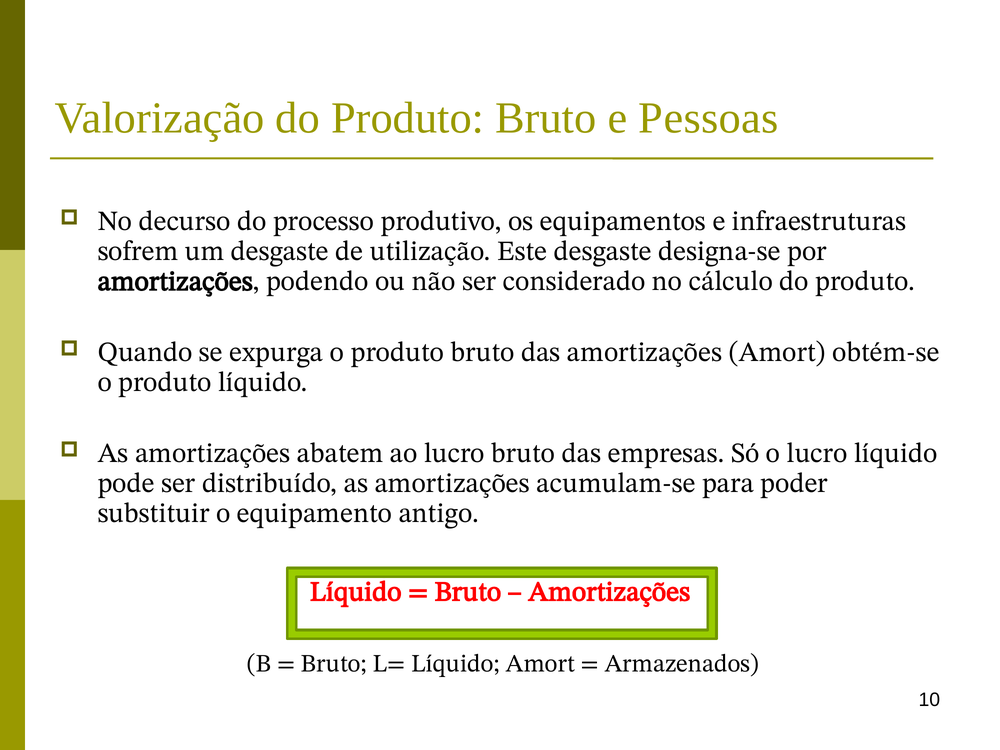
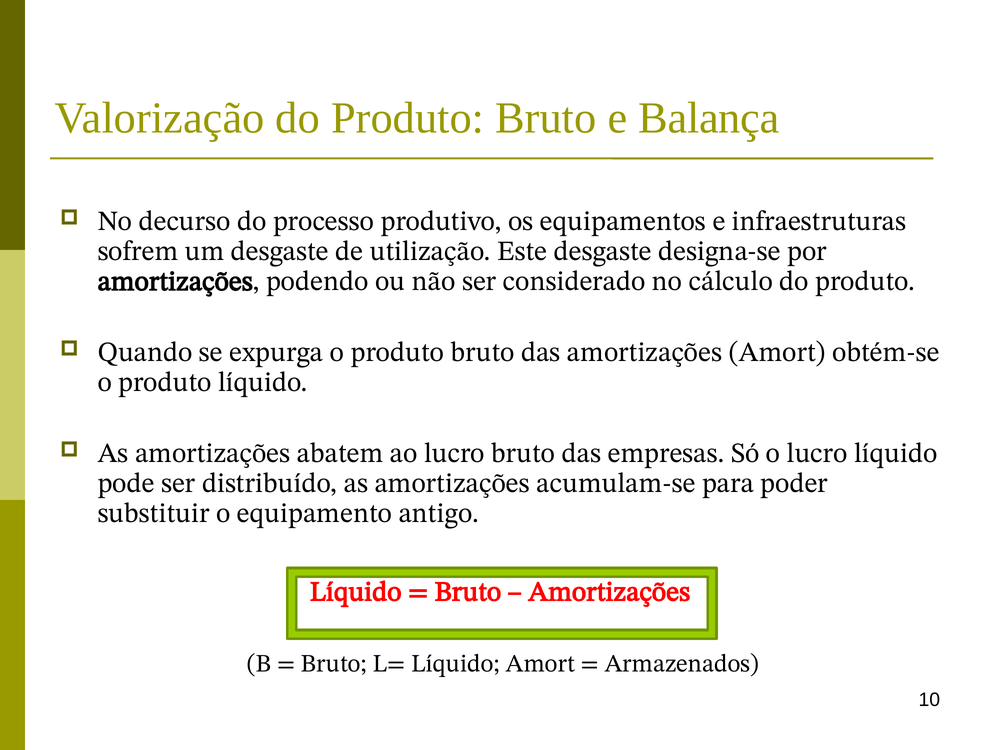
Pessoas: Pessoas -> Balança
